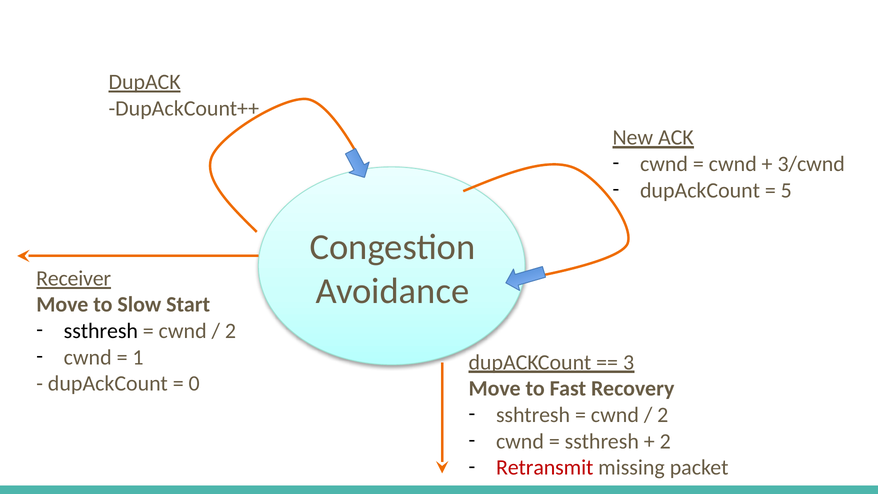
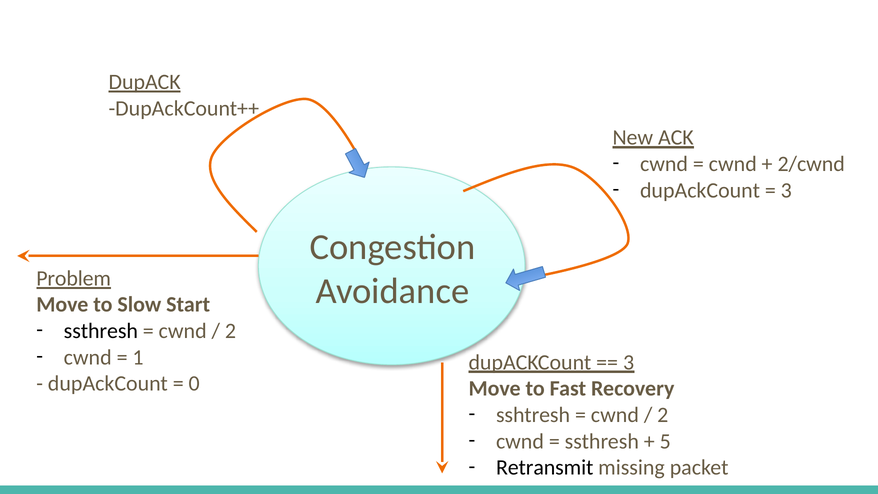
3/cwnd: 3/cwnd -> 2/cwnd
5 at (786, 190): 5 -> 3
Receiver: Receiver -> Problem
2 at (665, 441): 2 -> 5
Retransmit colour: red -> black
